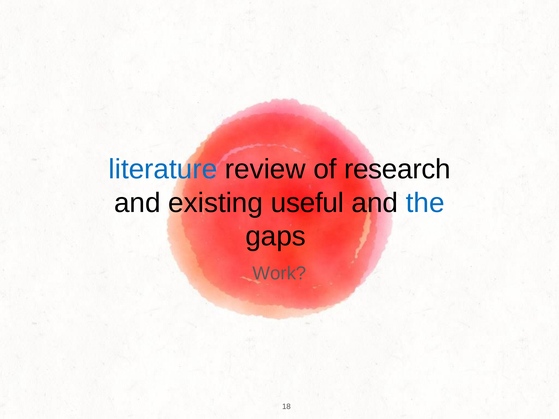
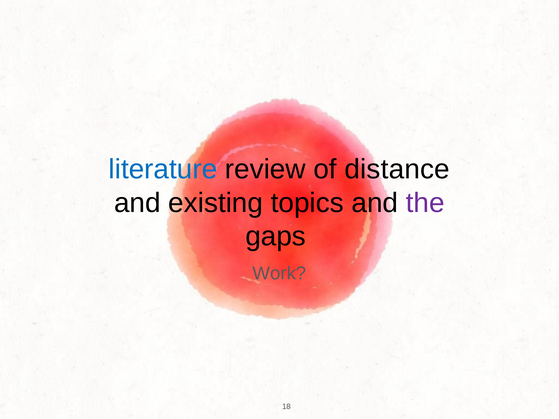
research: research -> distance
useful: useful -> topics
the colour: blue -> purple
